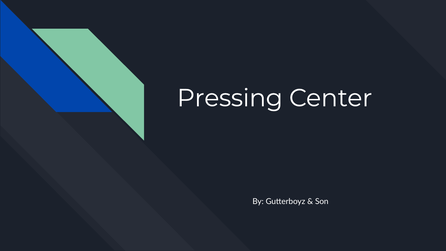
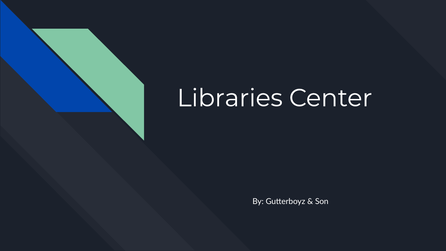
Pressing: Pressing -> Libraries
